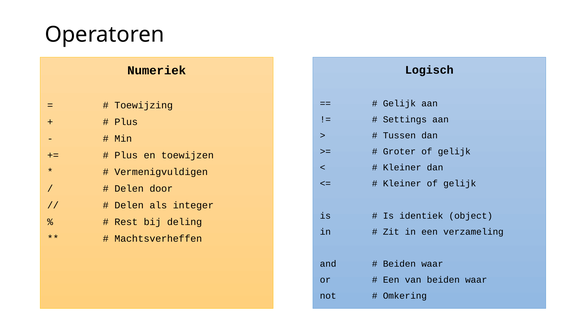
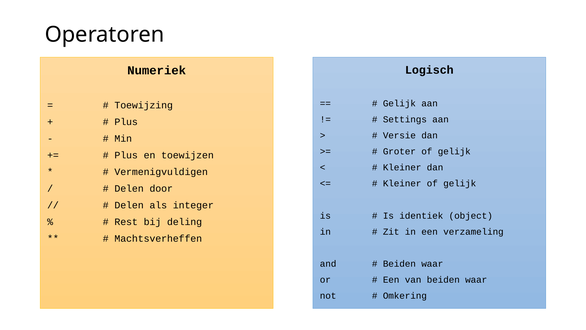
Tussen: Tussen -> Versie
